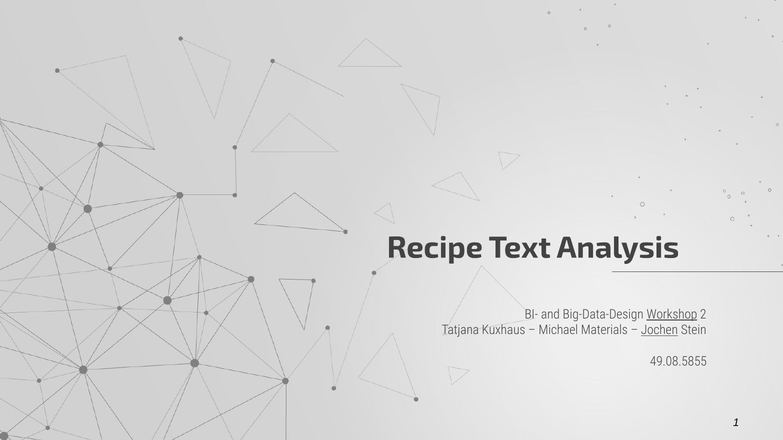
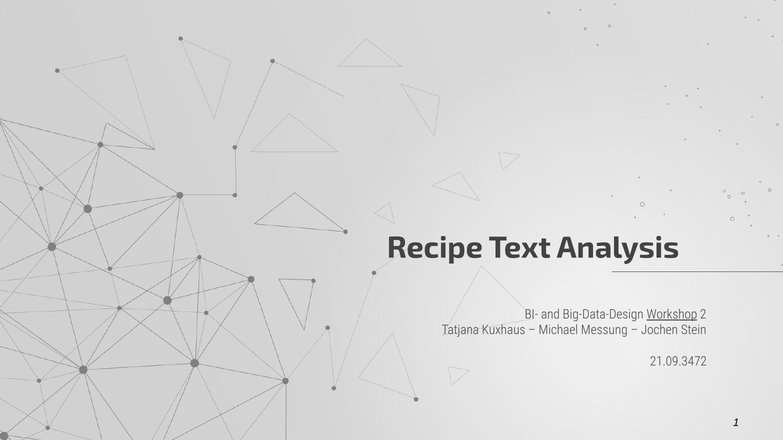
Materials: Materials -> Messung
Jochen underline: present -> none
49.08.5855: 49.08.5855 -> 21.09.3472
